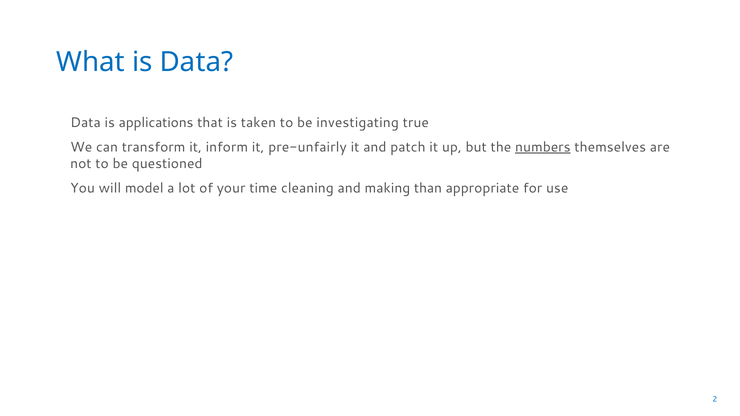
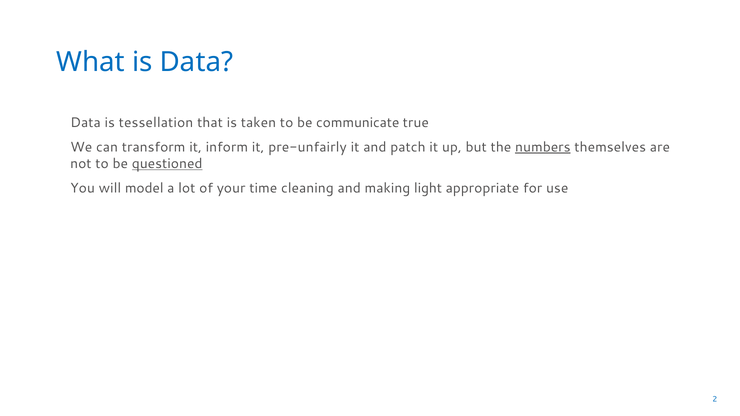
applications: applications -> tessellation
investigating: investigating -> communicate
questioned underline: none -> present
than: than -> light
